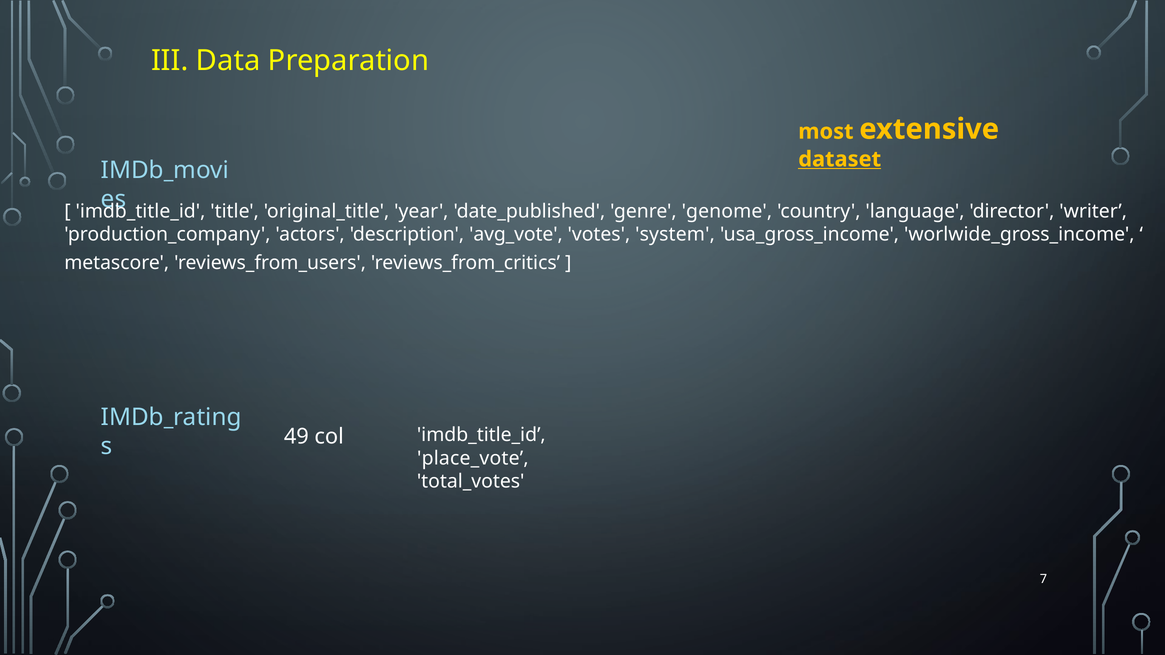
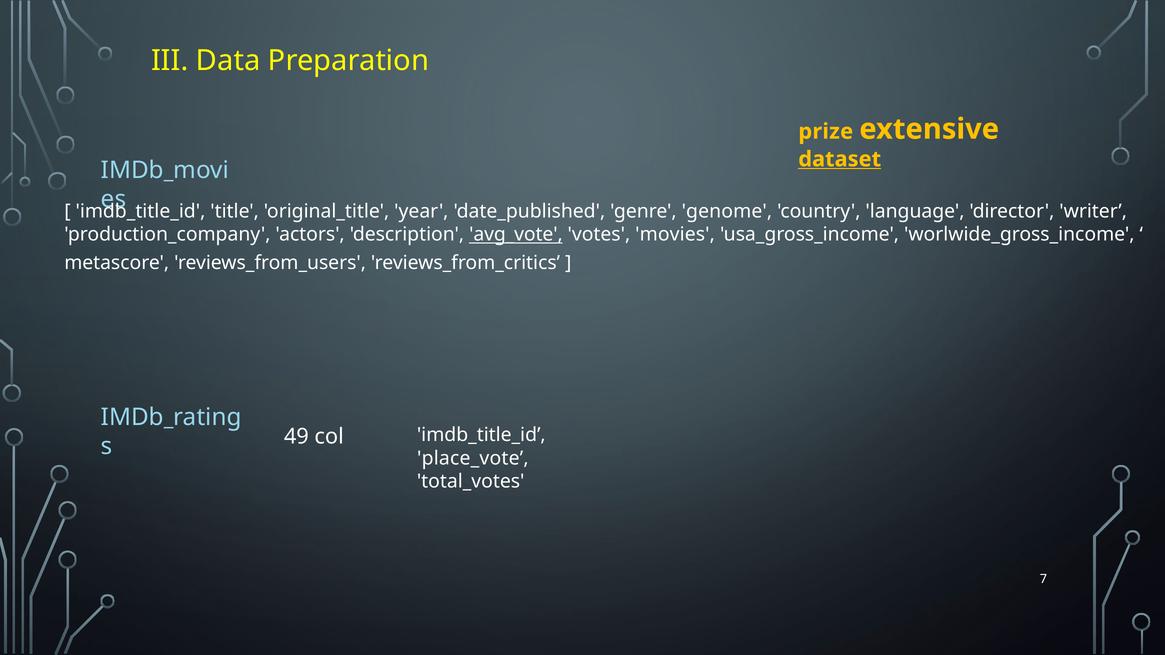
most: most -> prize
avg_vote underline: none -> present
system: system -> movies
